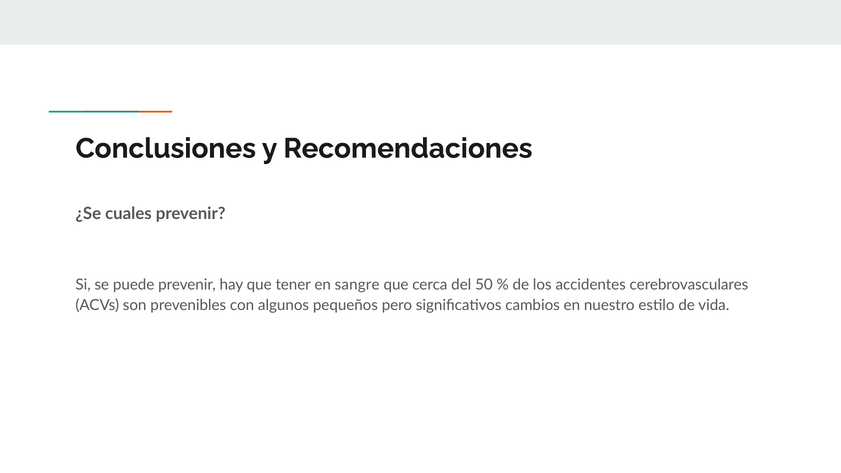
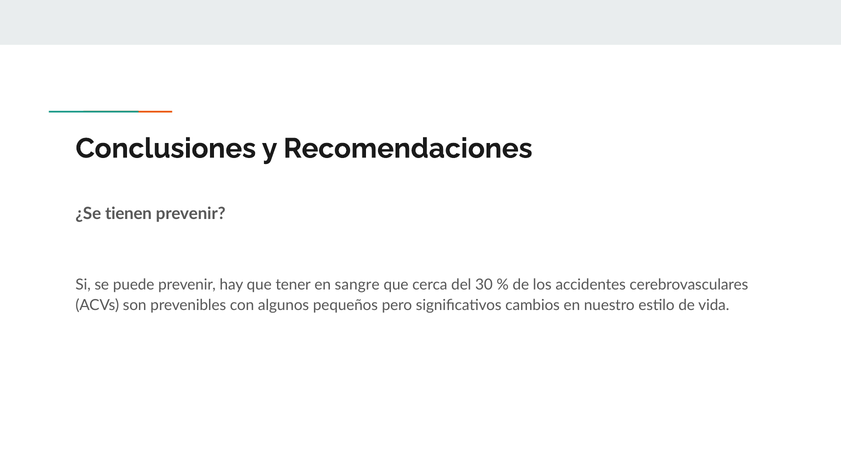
cuales: cuales -> tienen
50: 50 -> 30
